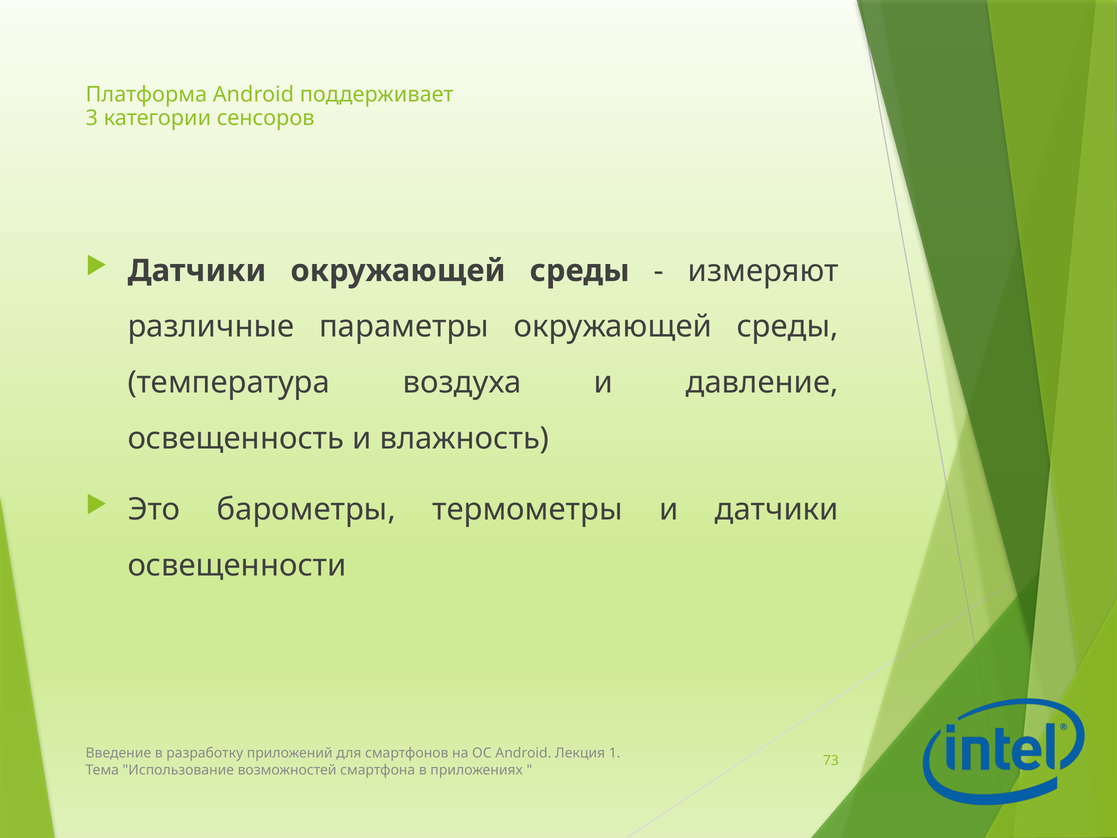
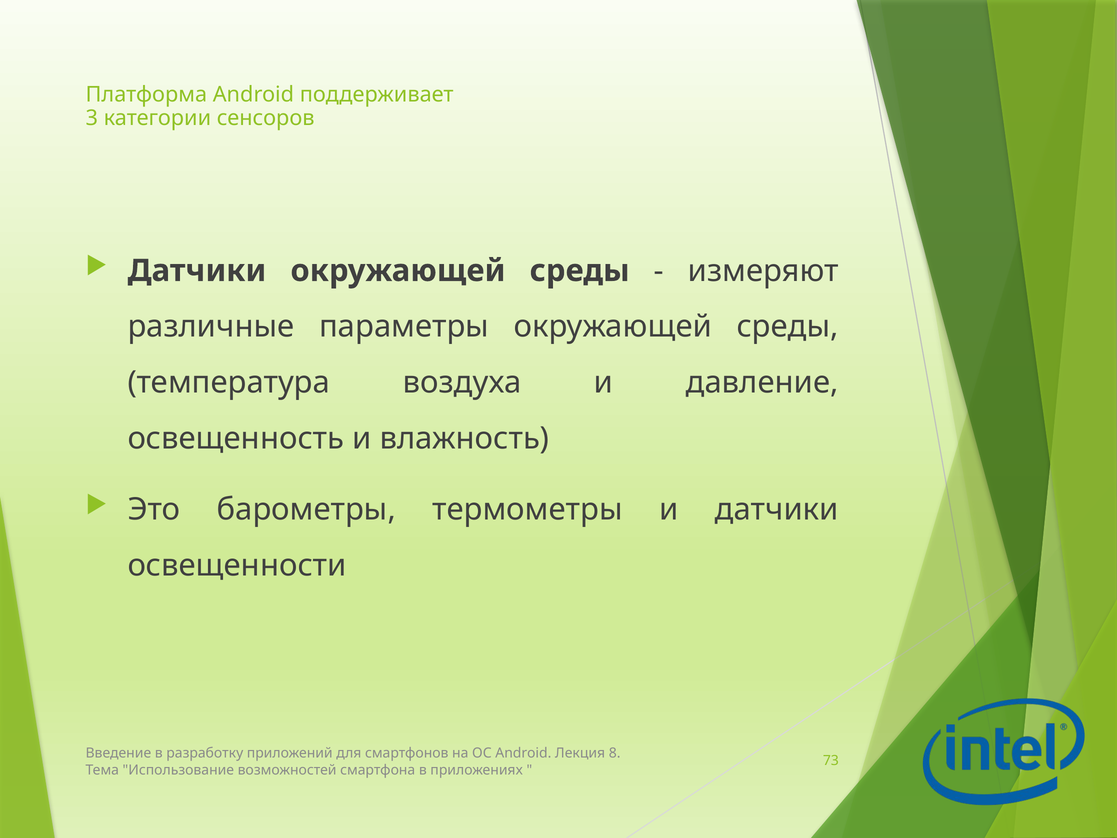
1: 1 -> 8
